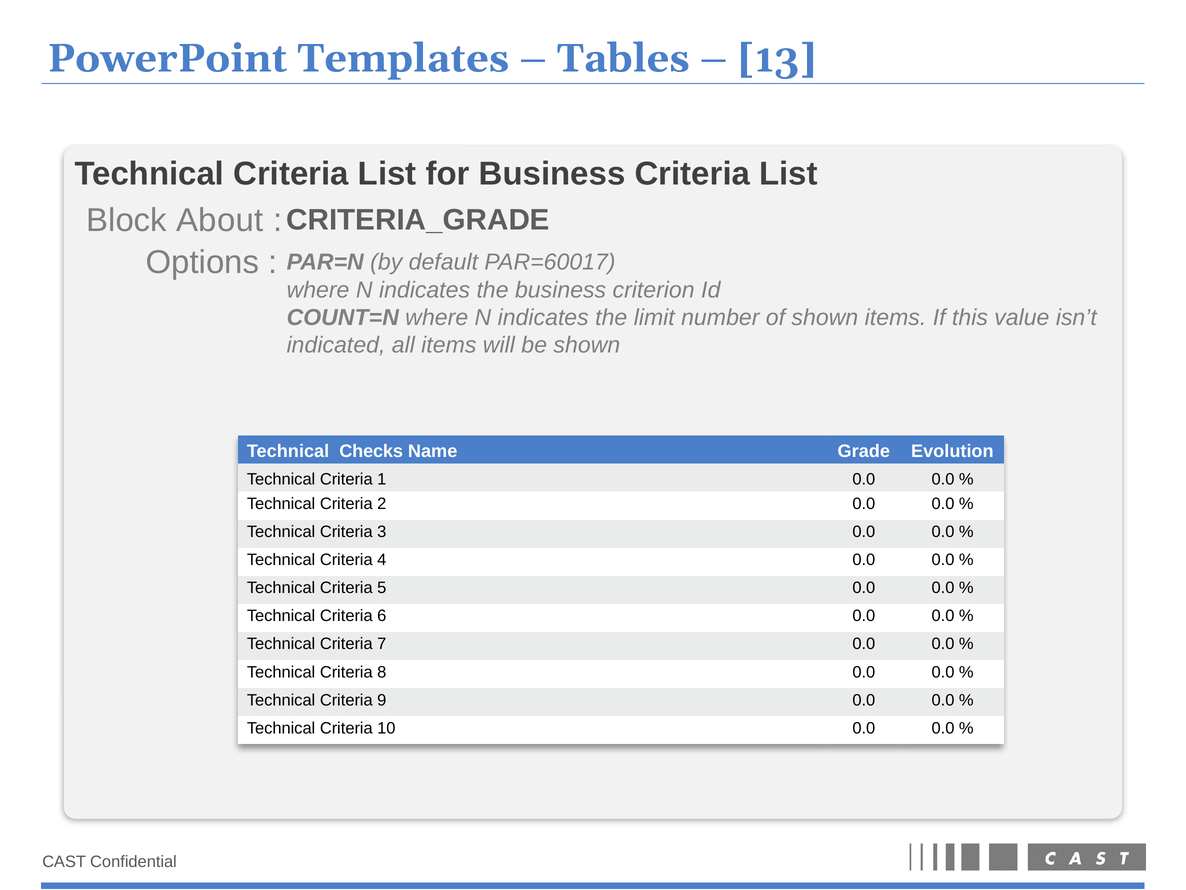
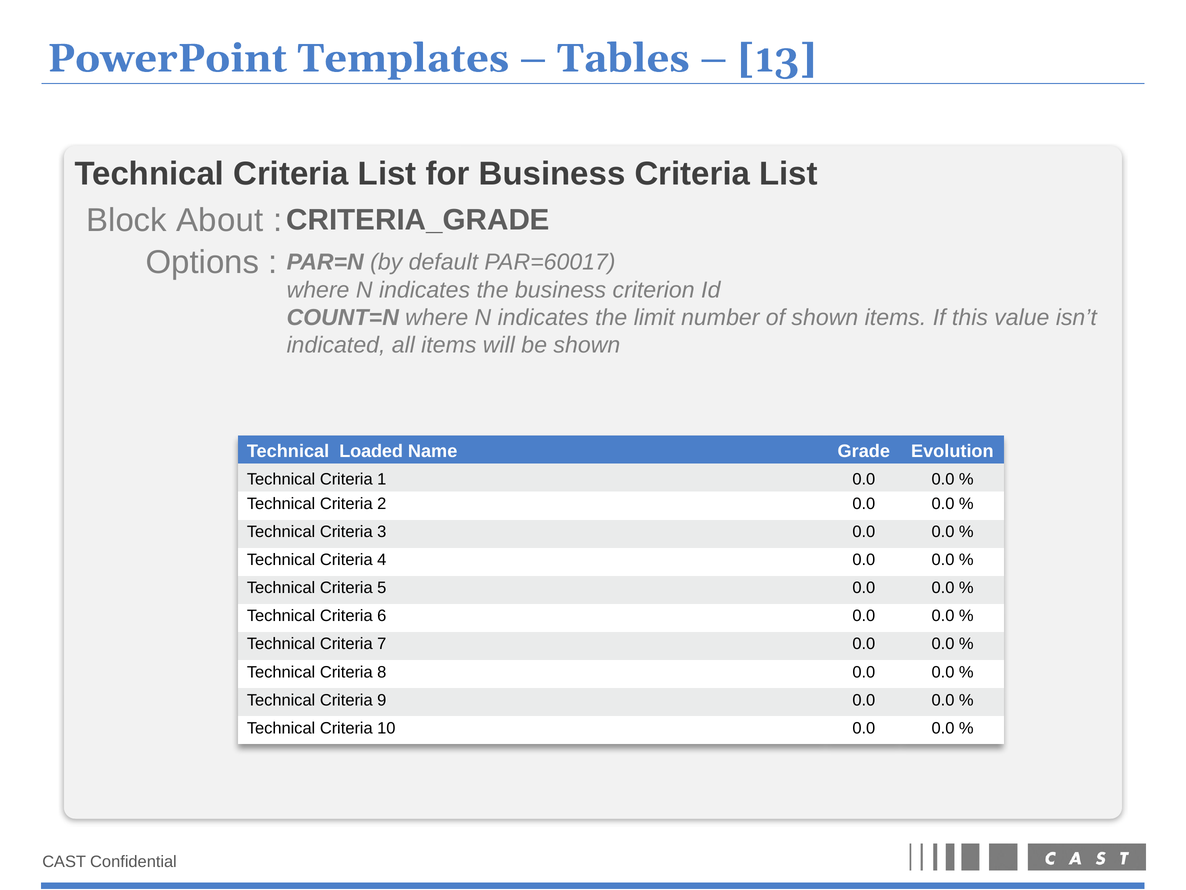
Checks: Checks -> Loaded
